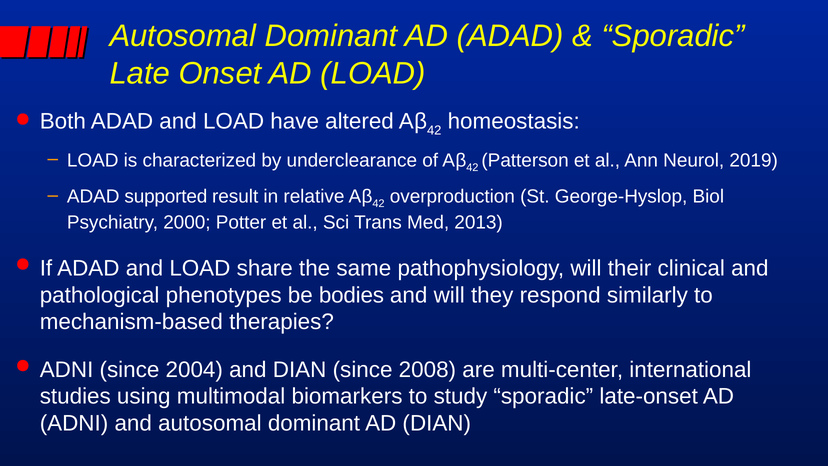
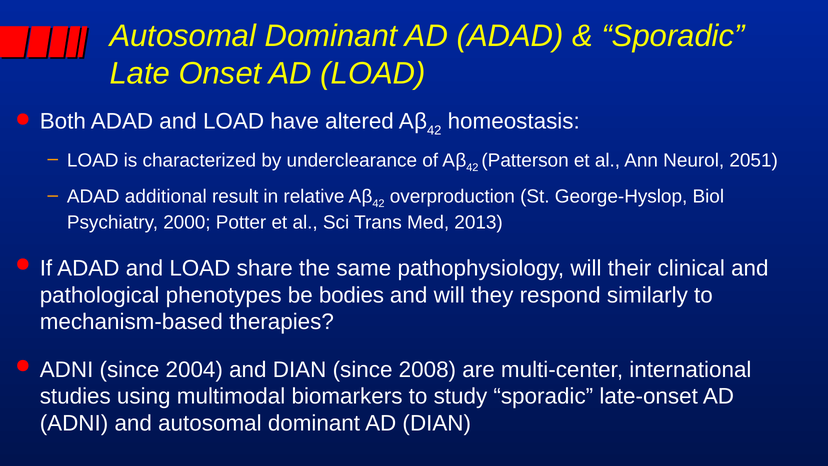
2019: 2019 -> 2051
supported: supported -> additional
